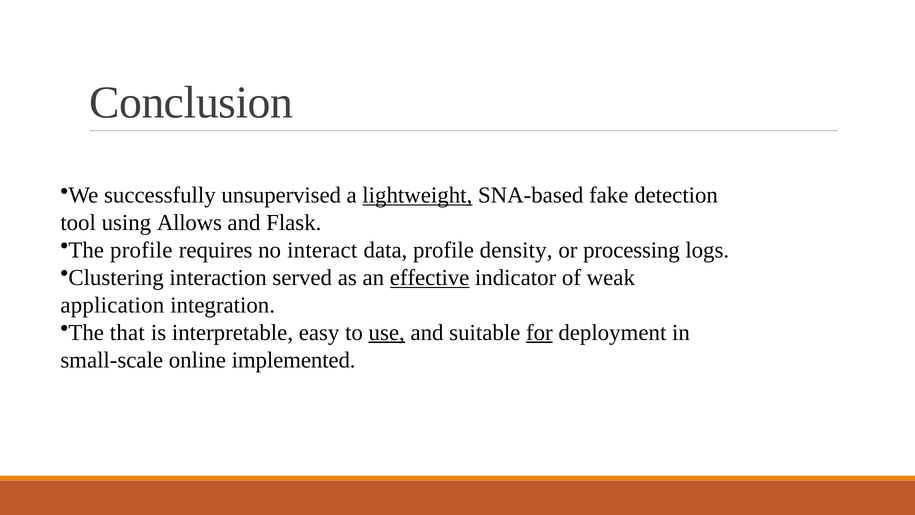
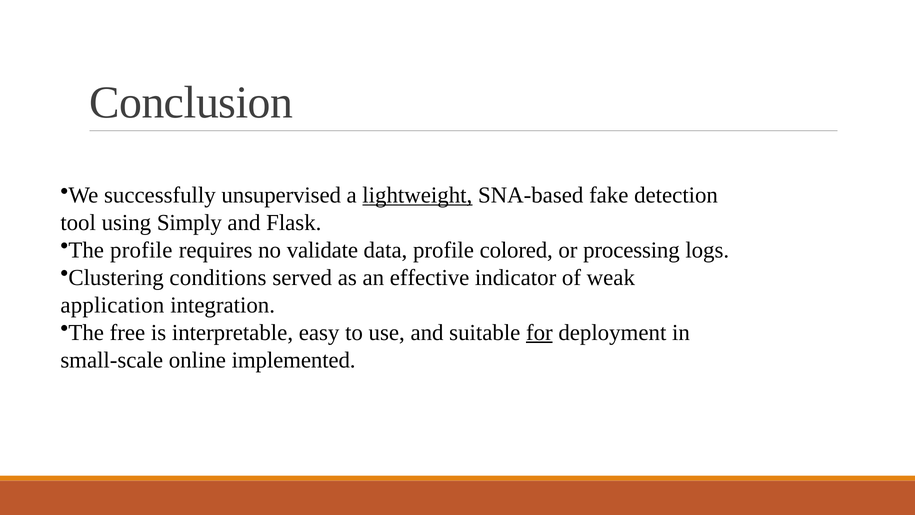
Allows: Allows -> Simply
interact: interact -> validate
density: density -> colored
interaction: interaction -> conditions
effective underline: present -> none
that: that -> free
use underline: present -> none
